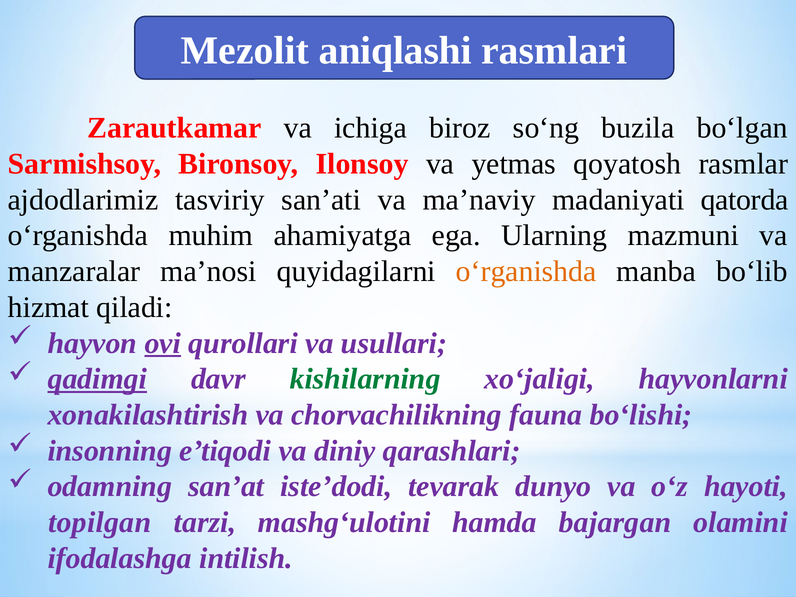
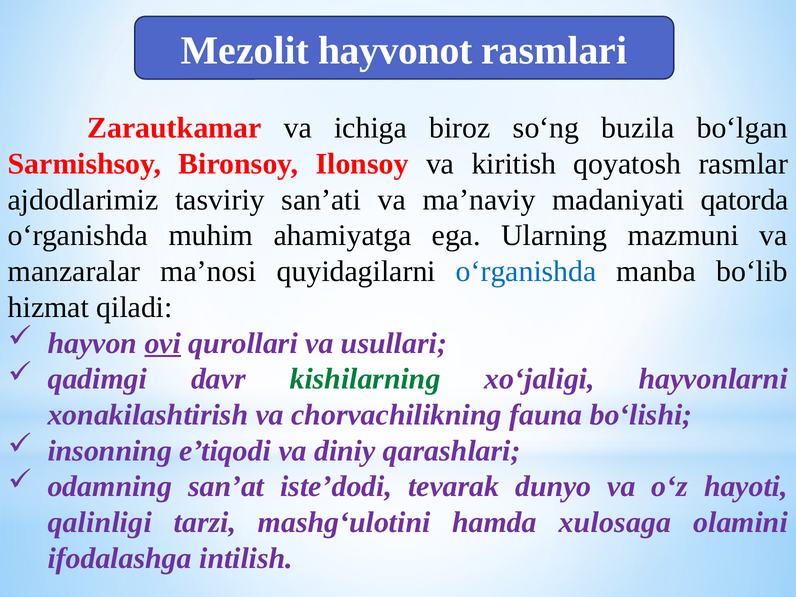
aniqlashi: aniqlashi -> hayvonot
yetmas: yetmas -> kiritish
o‘rganishda at (526, 271) colour: orange -> blue
qadimgi underline: present -> none
topilgan: topilgan -> qalinligi
bajargan: bajargan -> xulosaga
